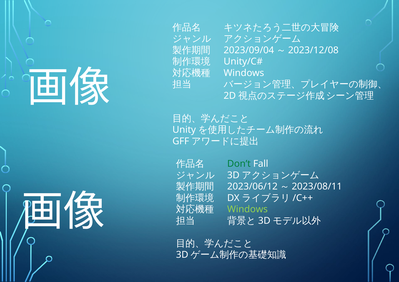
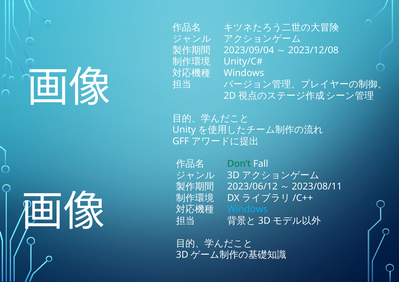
Windows at (247, 209) colour: light green -> light blue
